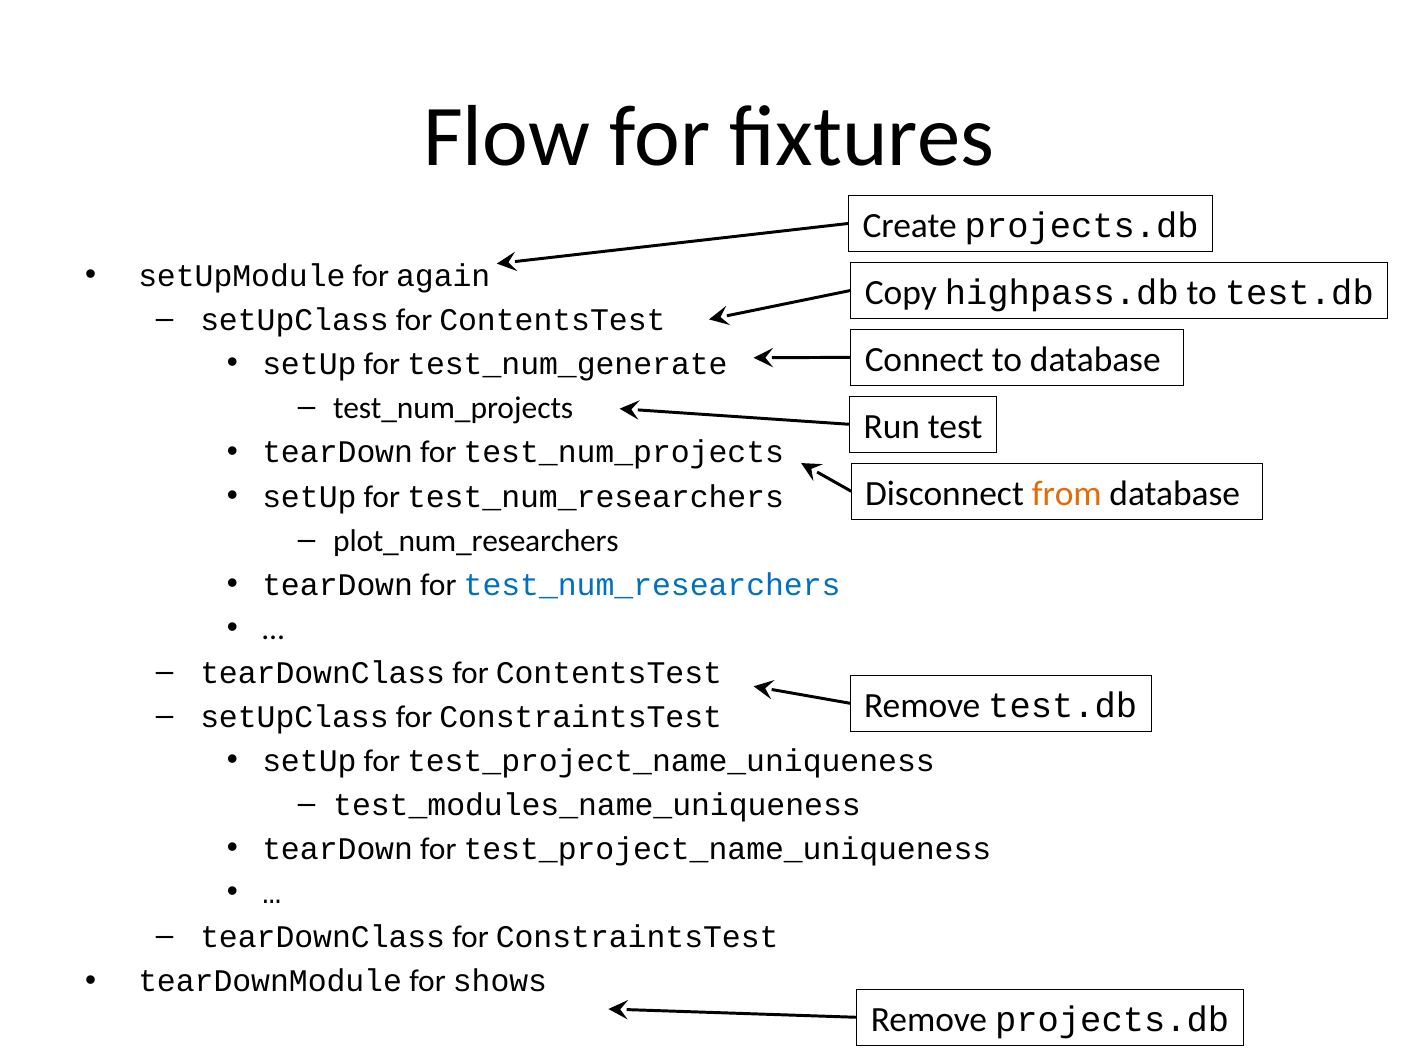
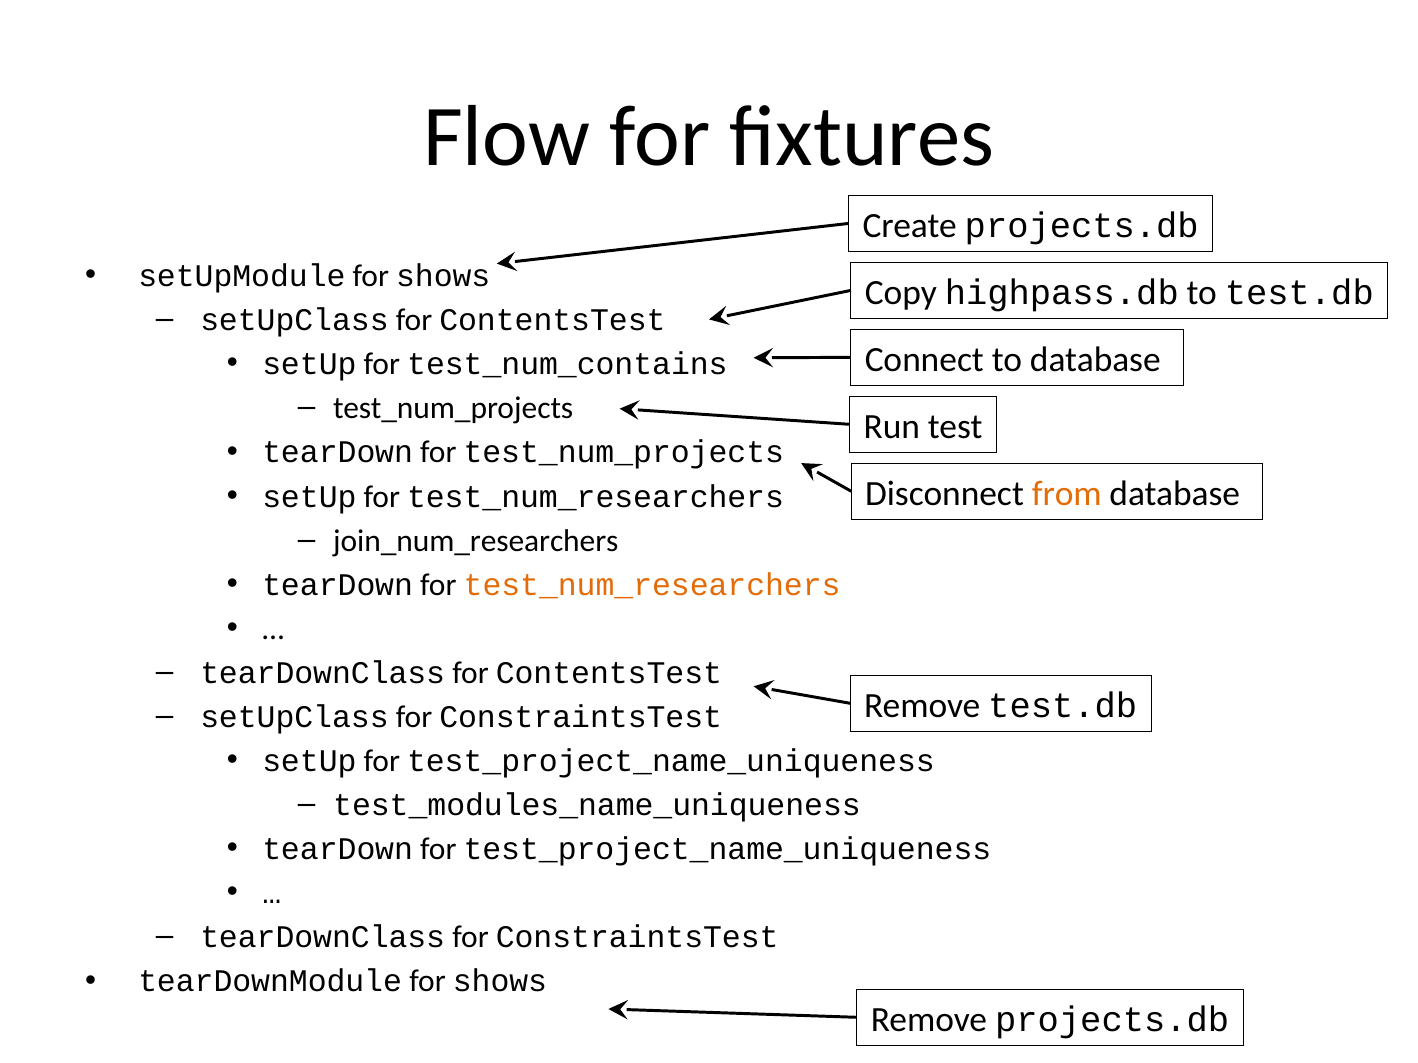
setUpModule for again: again -> shows
test_num_generate: test_num_generate -> test_num_contains
plot_num_researchers: plot_num_researchers -> join_num_researchers
test_num_researchers at (652, 585) colour: blue -> orange
